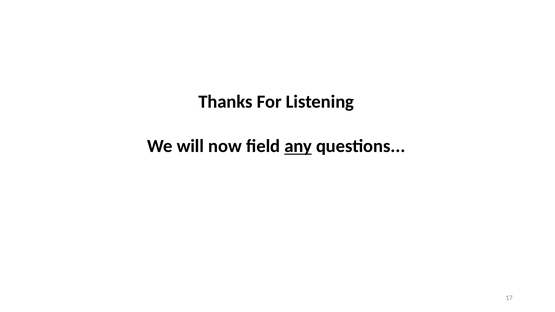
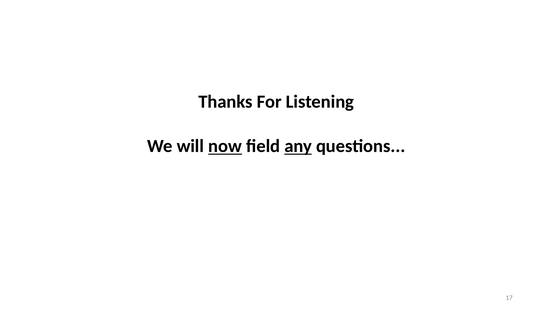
now underline: none -> present
